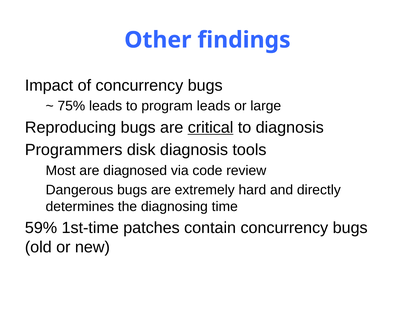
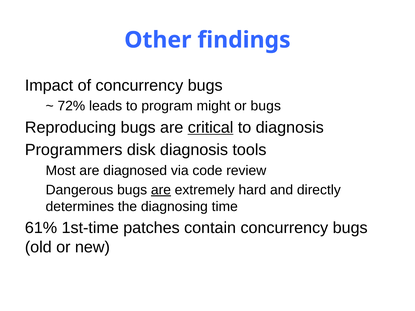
75%: 75% -> 72%
program leads: leads -> might
or large: large -> bugs
are at (161, 190) underline: none -> present
59%: 59% -> 61%
